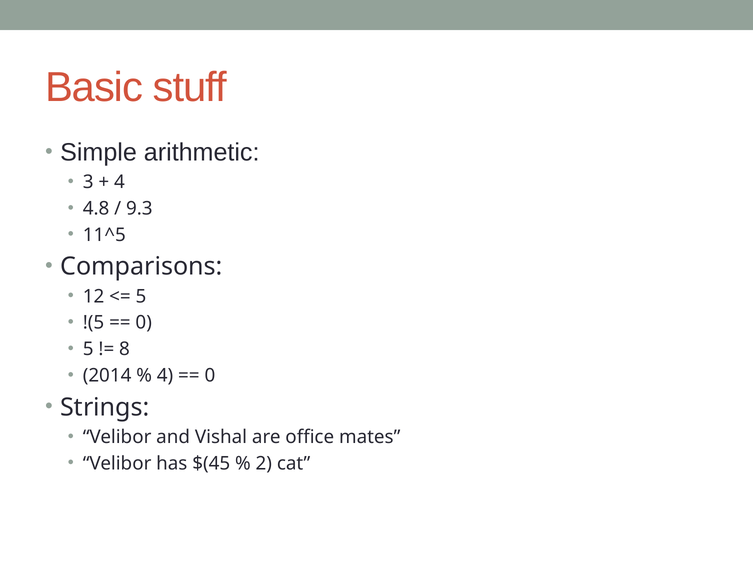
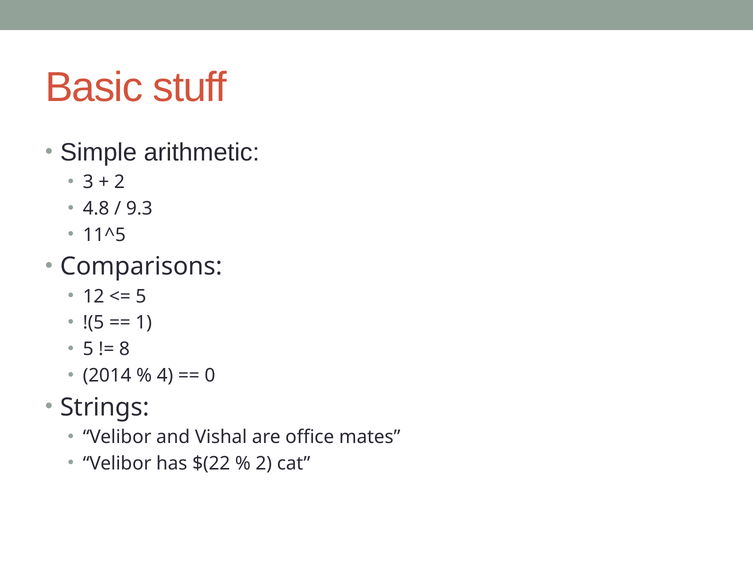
4 at (119, 182): 4 -> 2
0 at (144, 323): 0 -> 1
$(45: $(45 -> $(22
